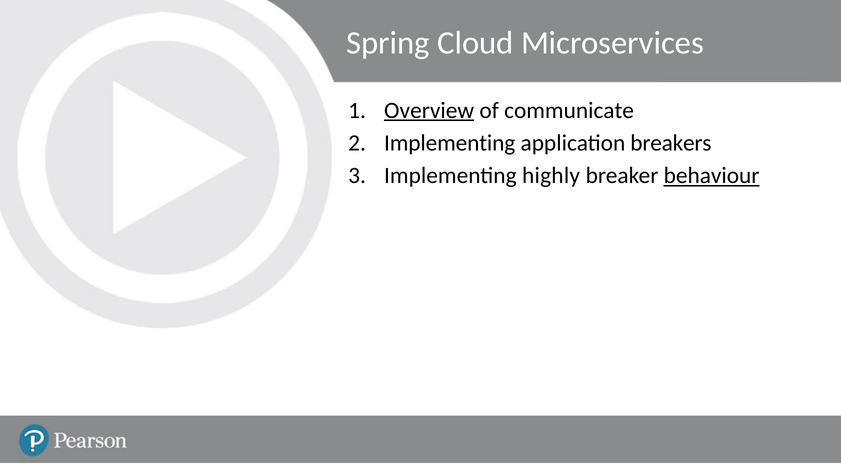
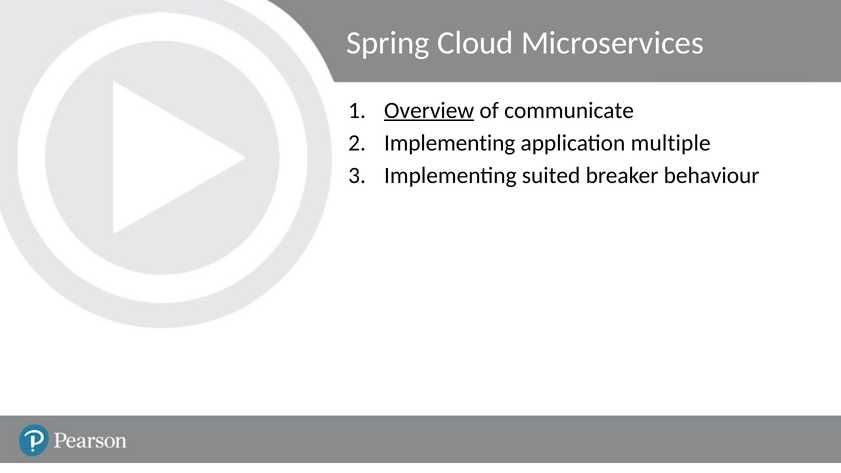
breakers: breakers -> multiple
highly: highly -> suited
behaviour underline: present -> none
